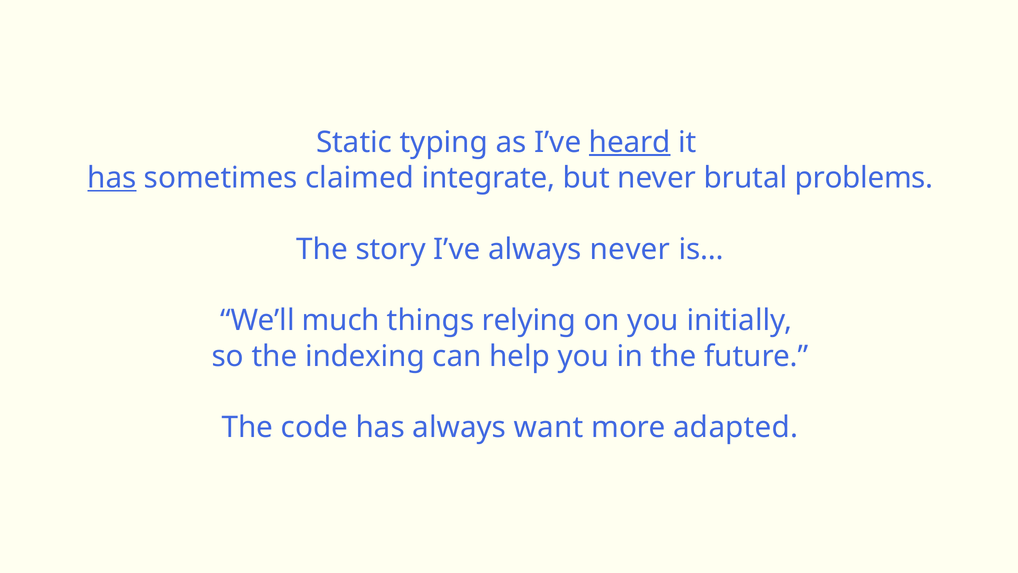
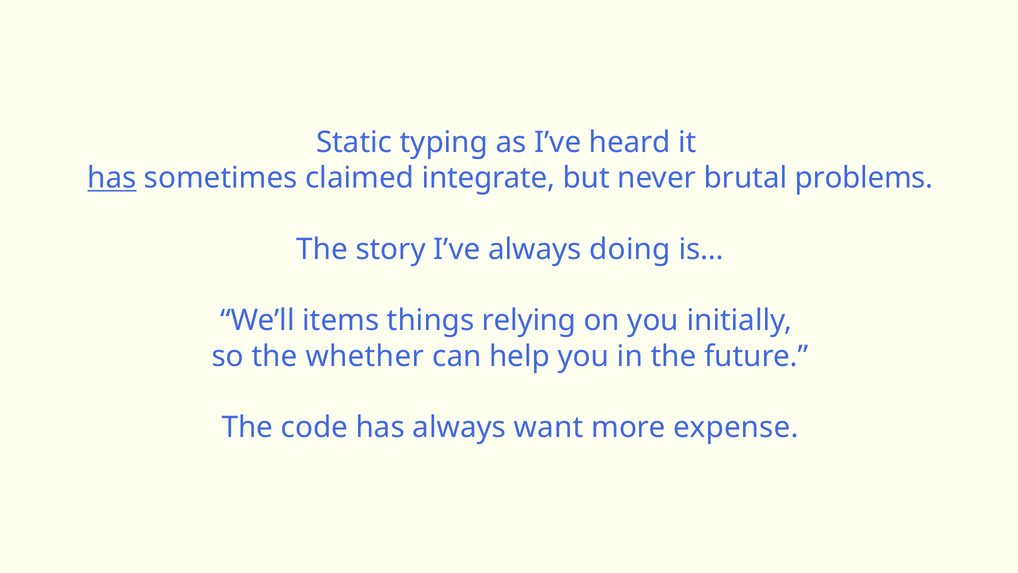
heard underline: present -> none
always never: never -> doing
much: much -> items
indexing: indexing -> whether
adapted: adapted -> expense
